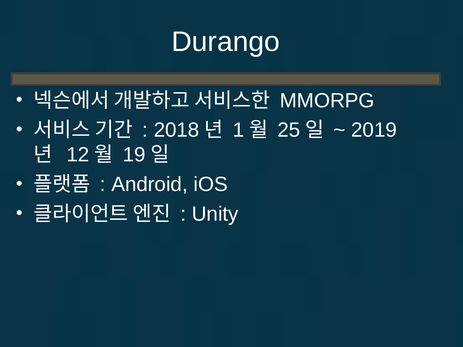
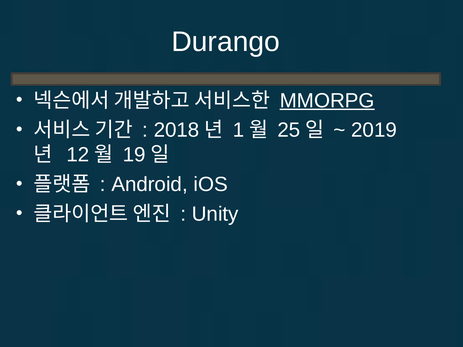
MMORPG underline: none -> present
